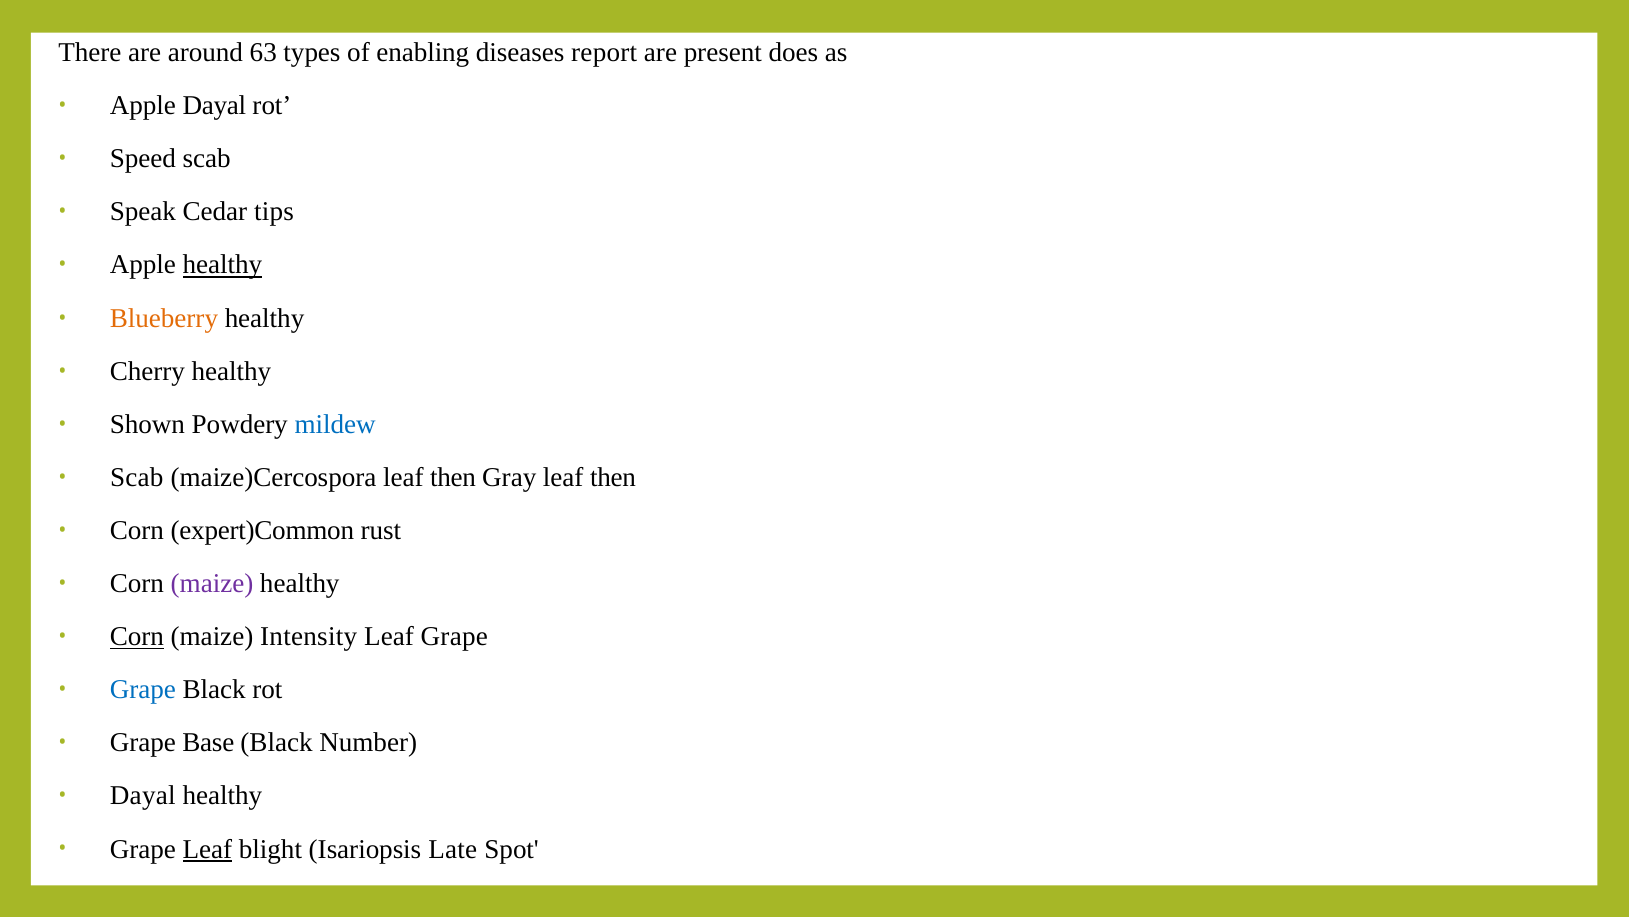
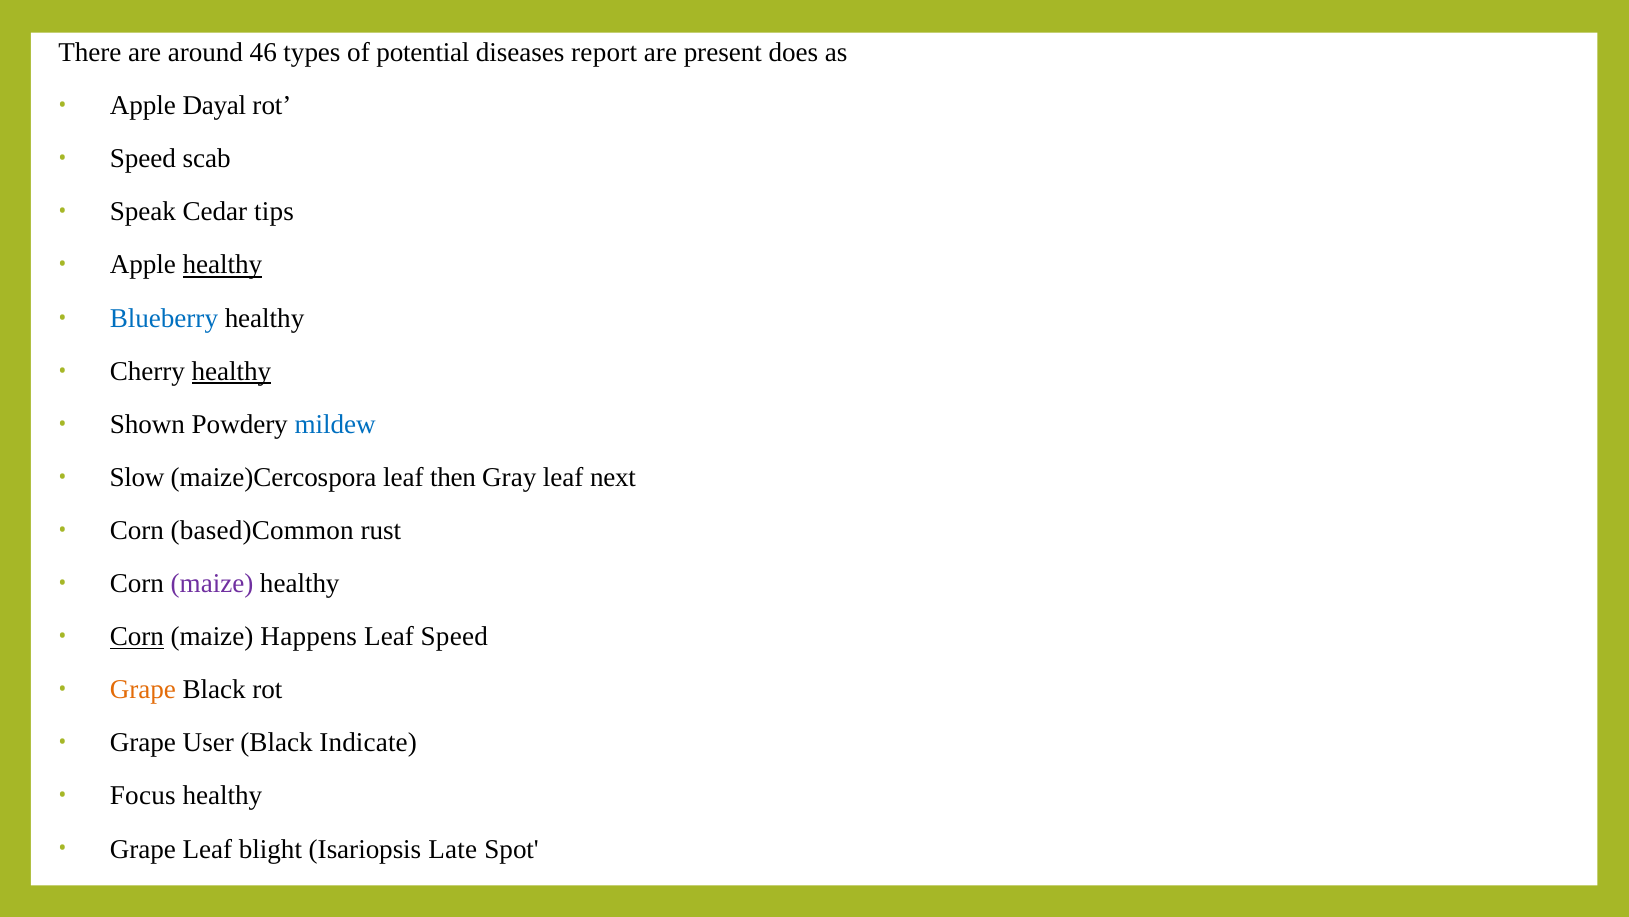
63: 63 -> 46
enabling: enabling -> potential
Blueberry colour: orange -> blue
healthy at (231, 371) underline: none -> present
Scab at (137, 477): Scab -> Slow
Gray leaf then: then -> next
expert)Common: expert)Common -> based)Common
Intensity: Intensity -> Happens
Leaf Grape: Grape -> Speed
Grape at (143, 689) colour: blue -> orange
Base: Base -> User
Number: Number -> Indicate
Dayal at (143, 795): Dayal -> Focus
Leaf at (207, 848) underline: present -> none
